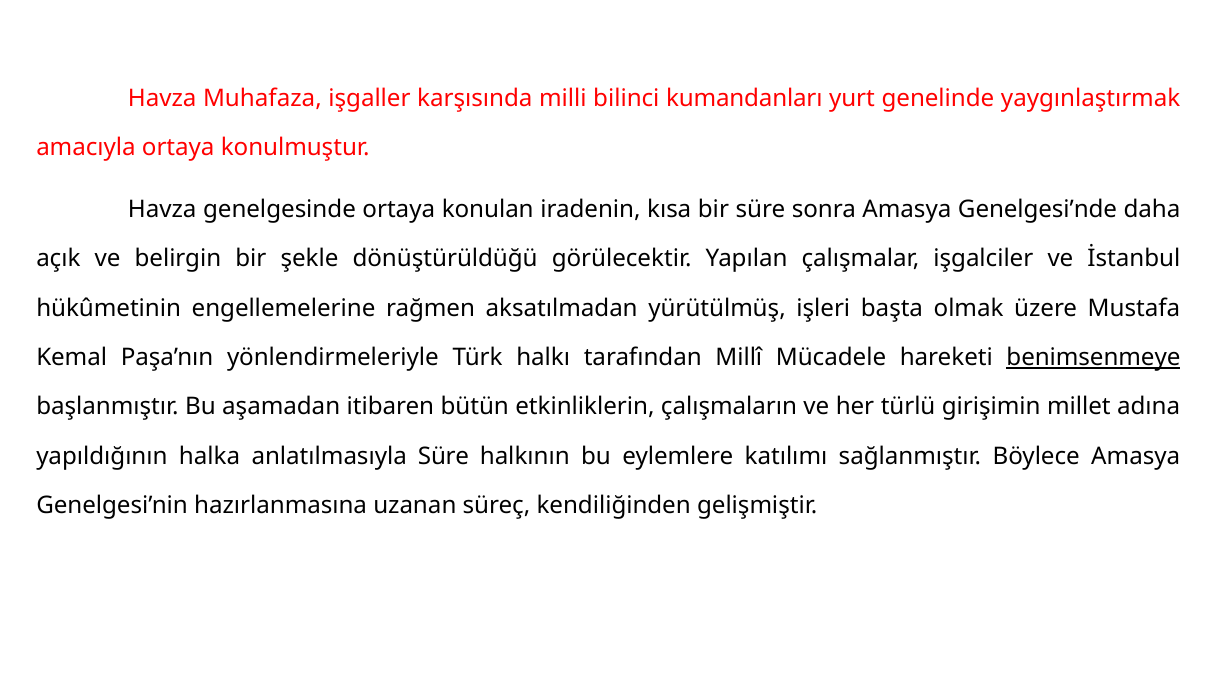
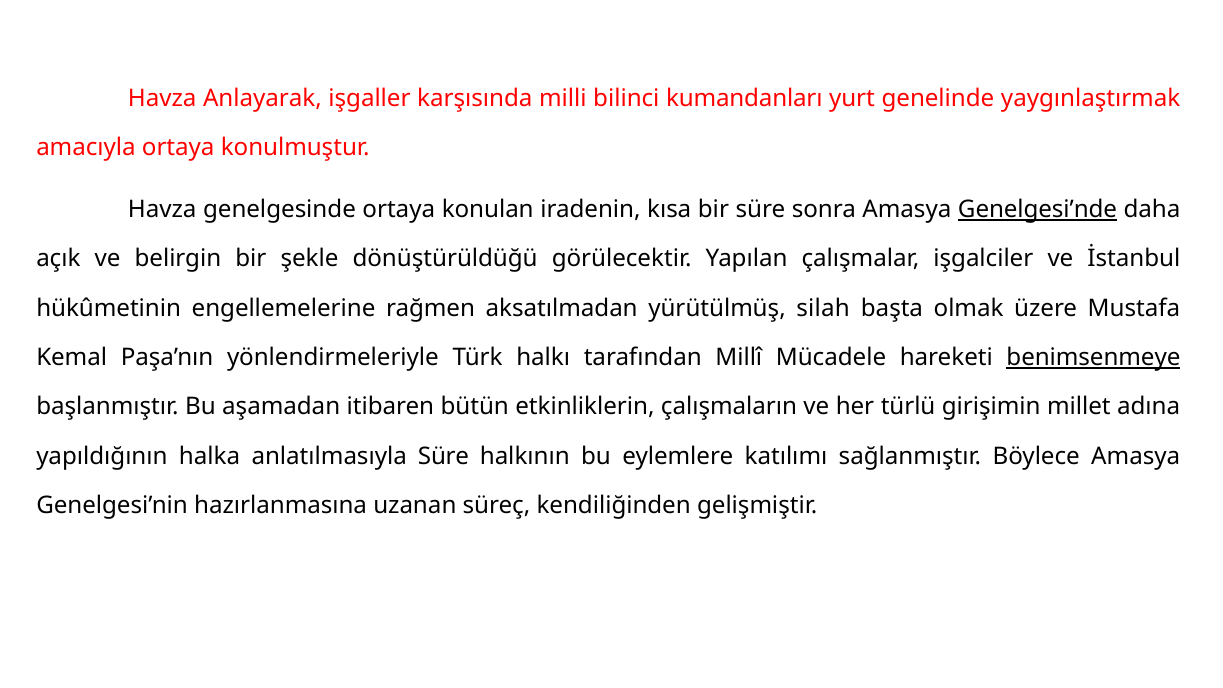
Muhafaza: Muhafaza -> Anlayarak
Genelgesi’nde underline: none -> present
işleri: işleri -> silah
